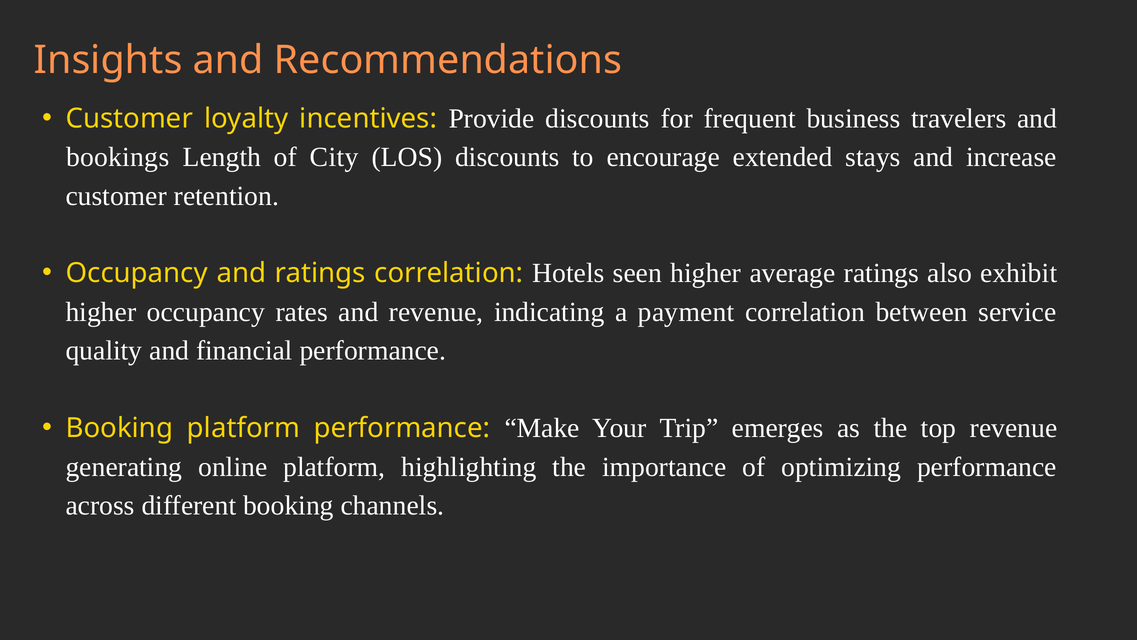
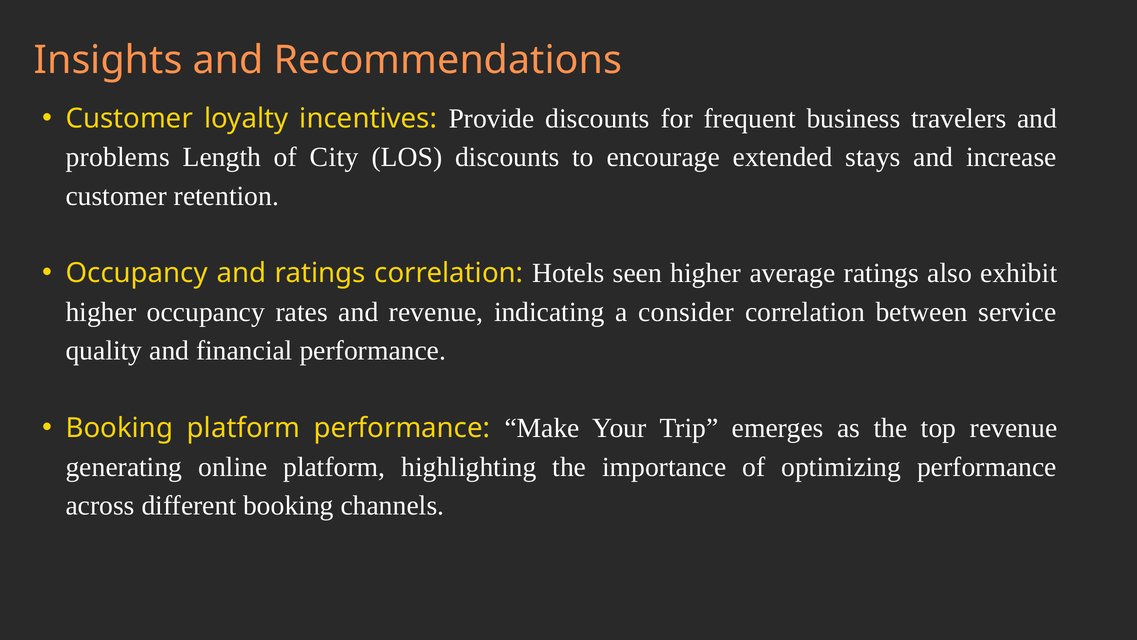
bookings: bookings -> problems
payment: payment -> consider
